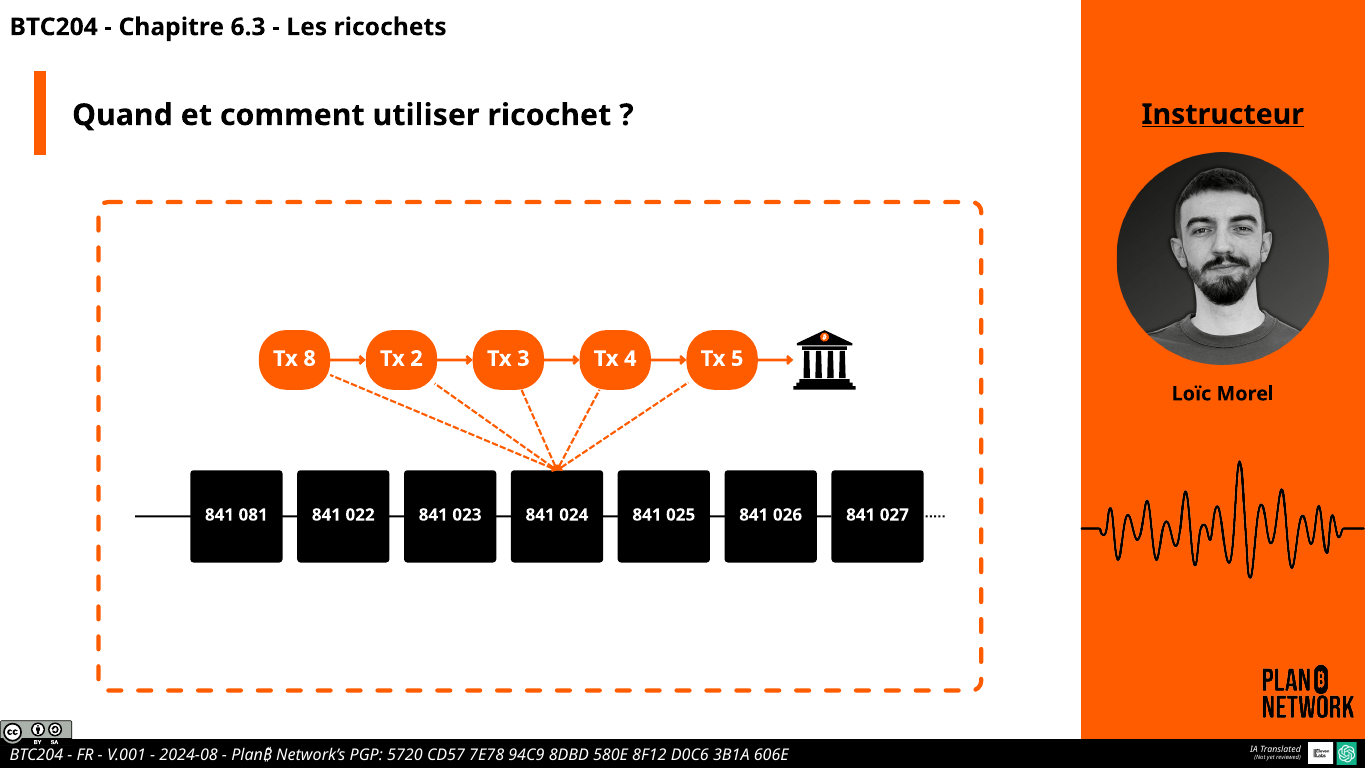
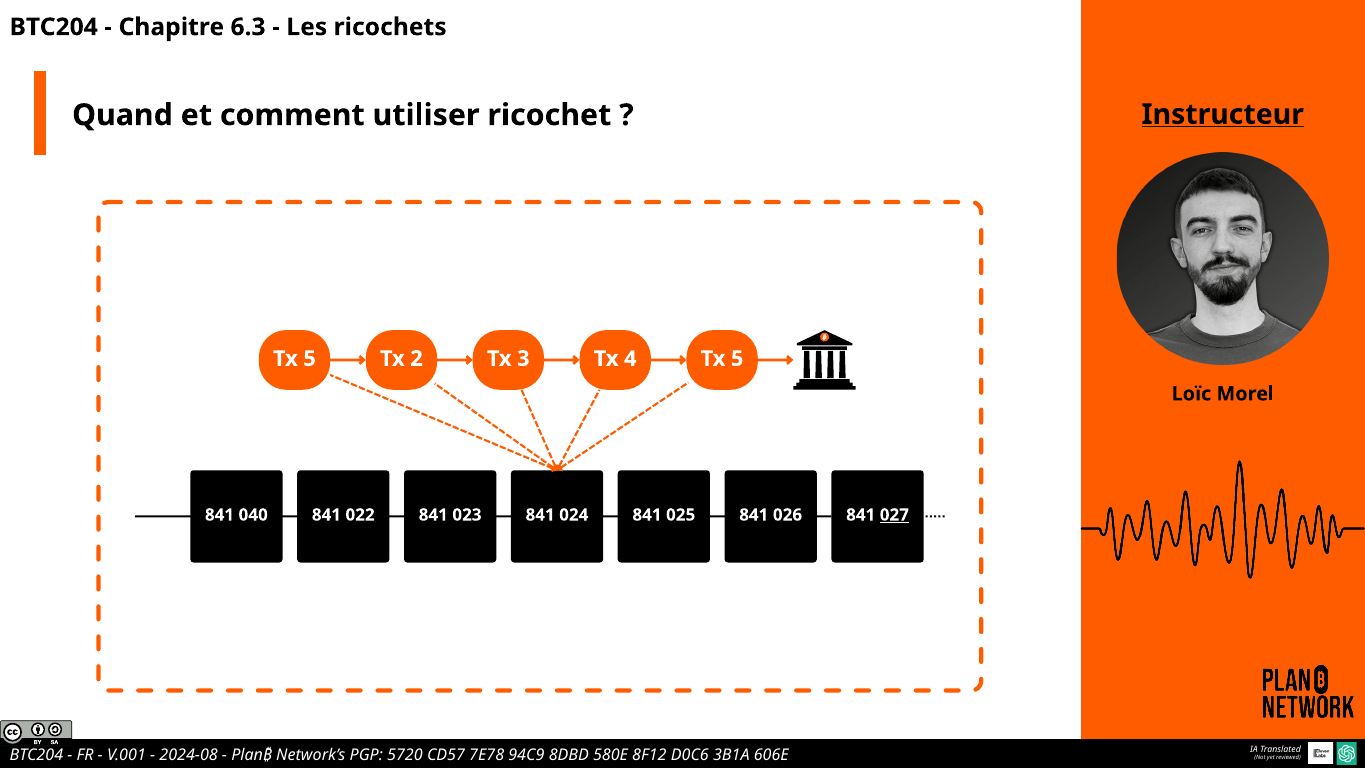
8 at (310, 359): 8 -> 5
081: 081 -> 040
027 underline: none -> present
